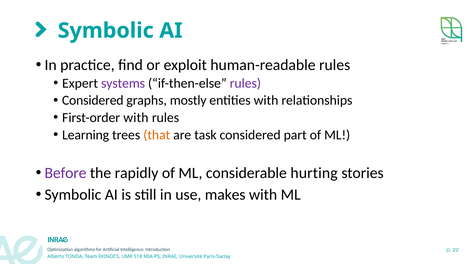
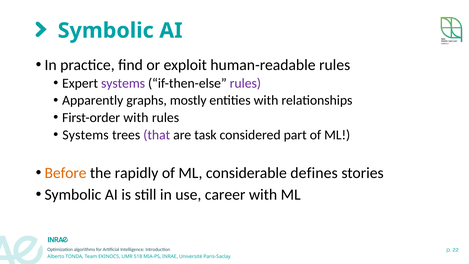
Considered at (93, 100): Considered -> Apparently
Learning at (86, 135): Learning -> Systems
that colour: orange -> purple
Before colour: purple -> orange
hurting: hurting -> defines
makes: makes -> career
